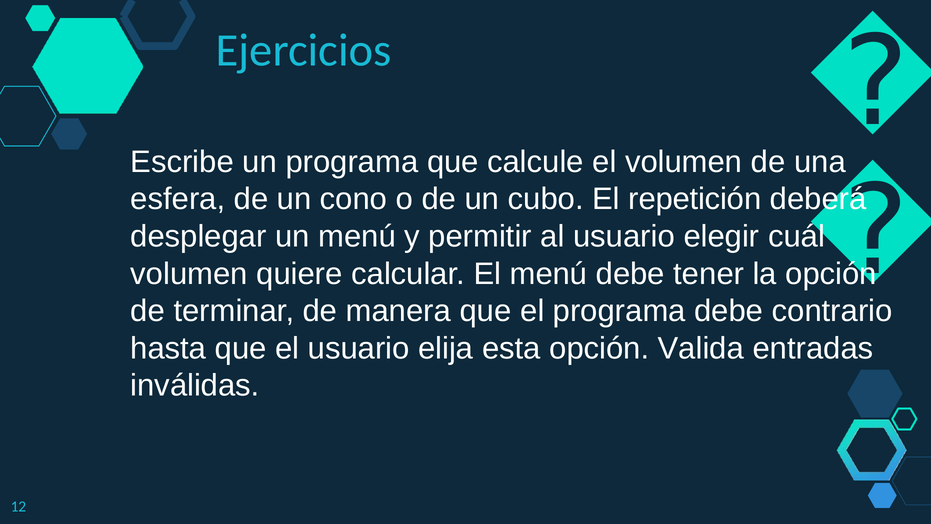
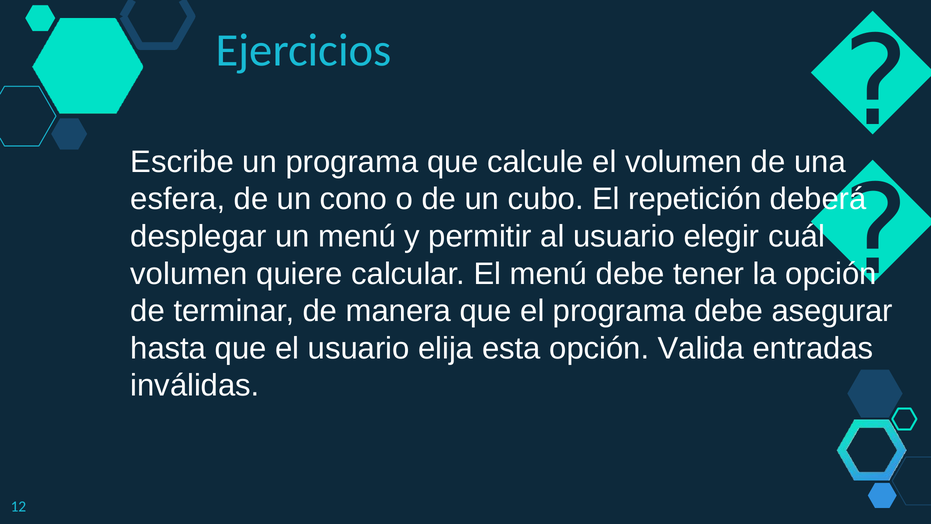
contrario: contrario -> asegurar
